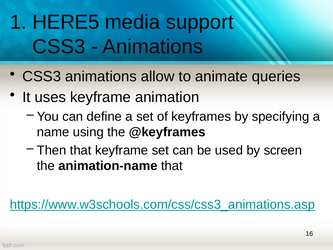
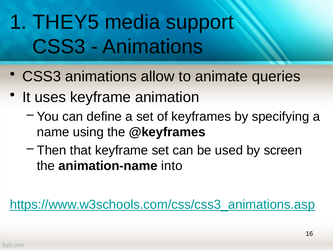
HERE5: HERE5 -> THEY5
animation-name that: that -> into
